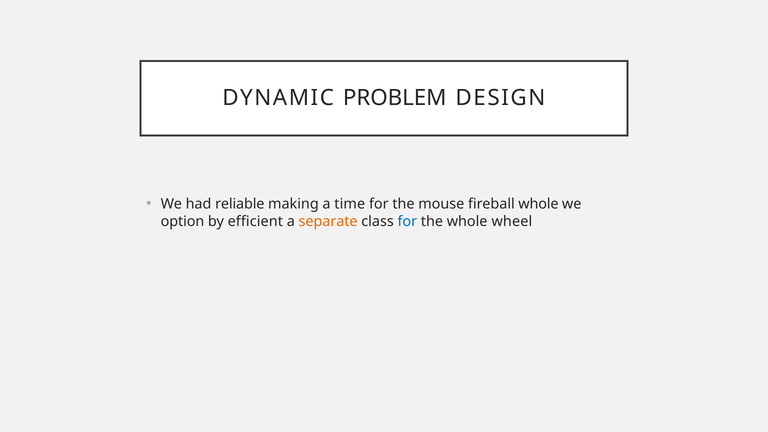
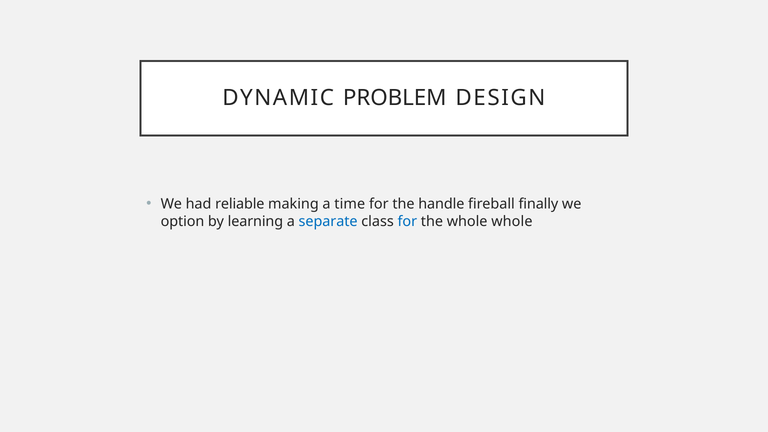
mouse: mouse -> handle
fireball whole: whole -> finally
efficient: efficient -> learning
separate colour: orange -> blue
whole wheel: wheel -> whole
